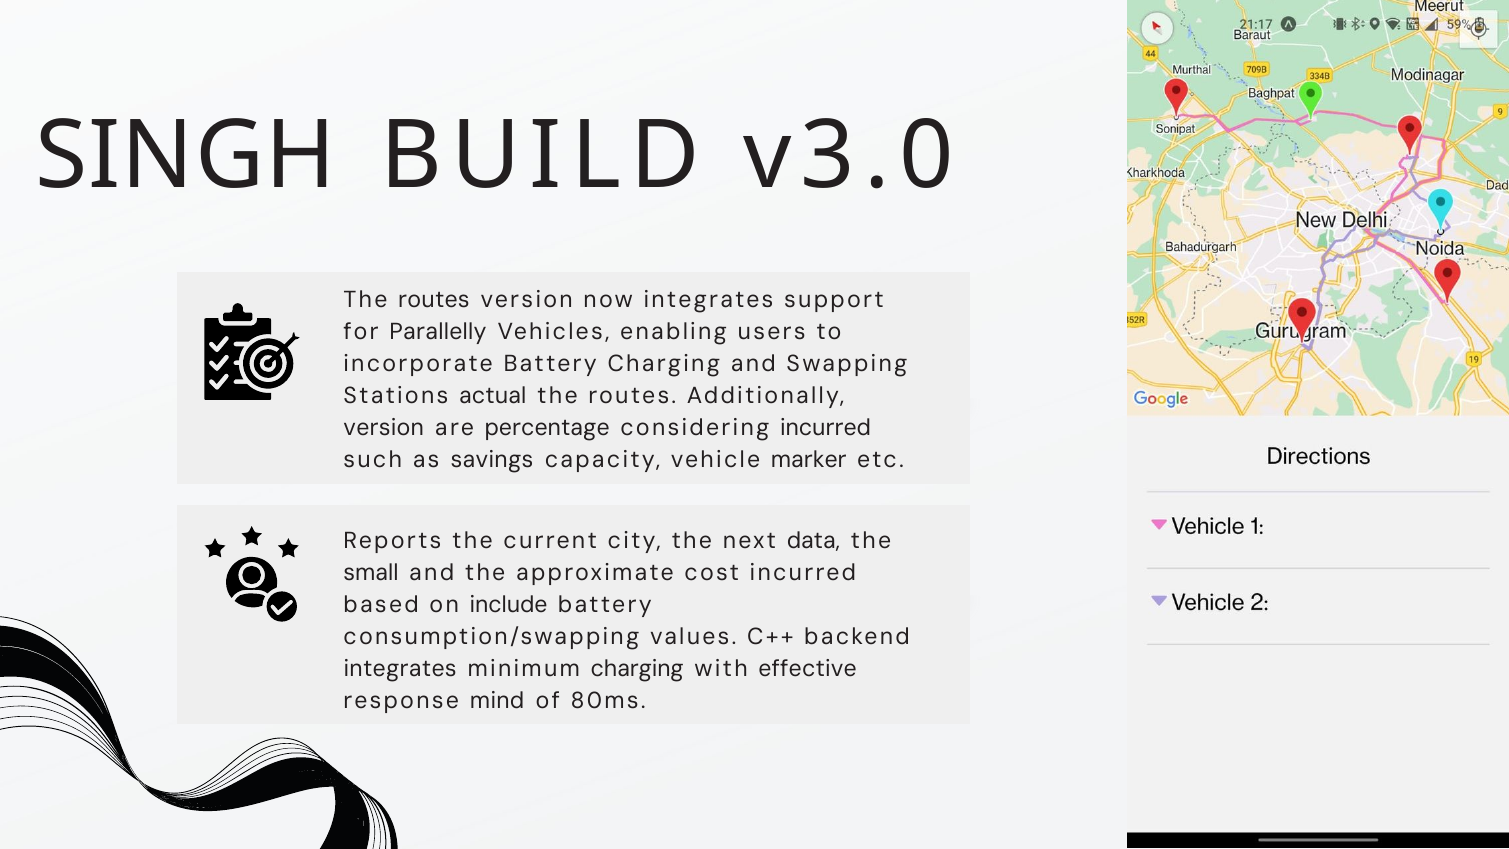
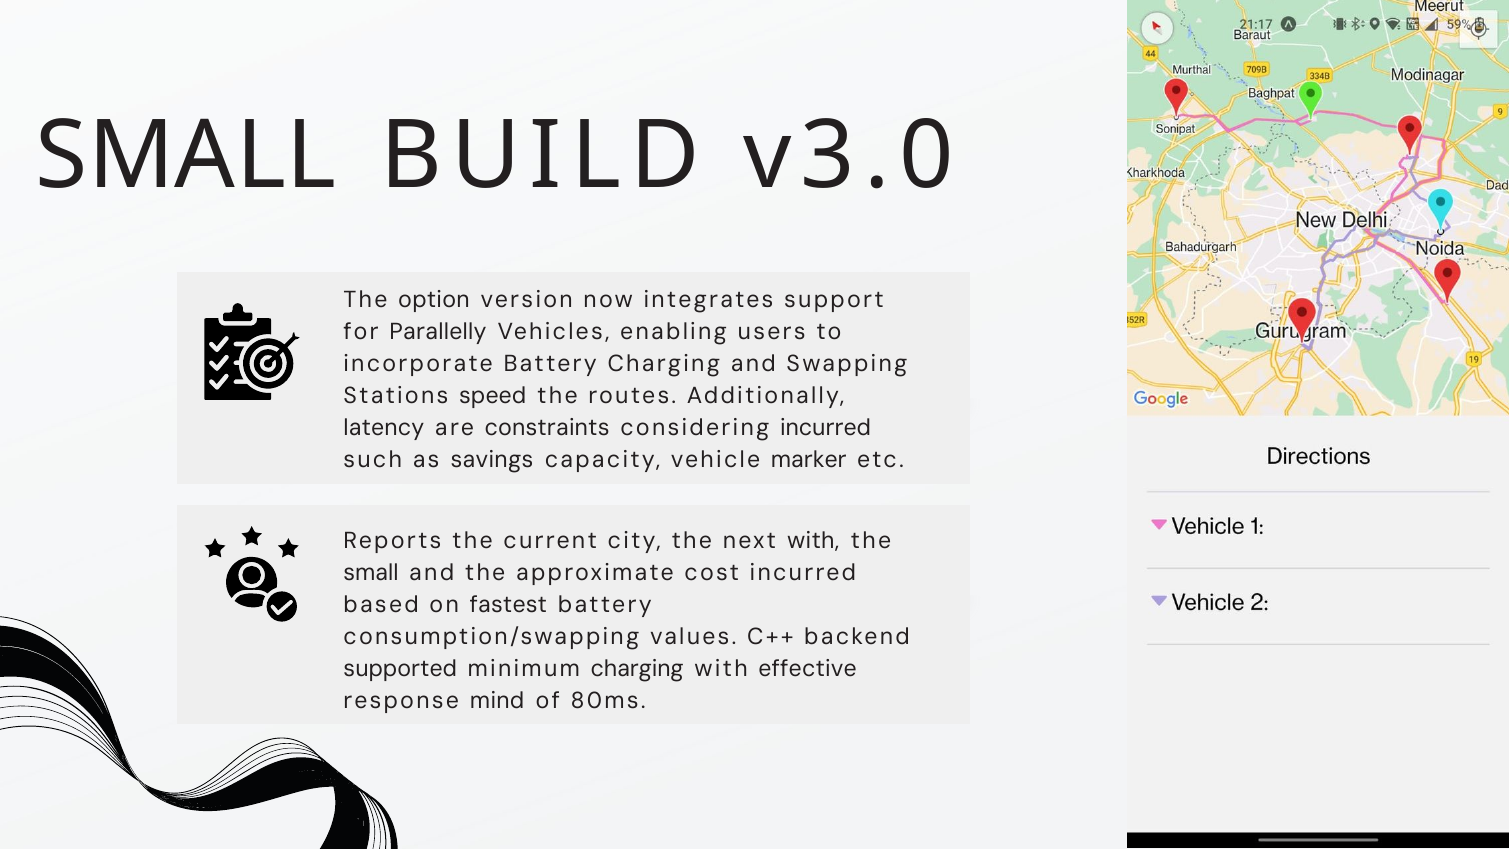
SINGH at (186, 156): SINGH -> SMALL
routes at (434, 300): routes -> option
actual: actual -> speed
version at (384, 427): version -> latency
percentage: percentage -> constraints
next data: data -> with
include: include -> fastest
integrates at (400, 669): integrates -> supported
